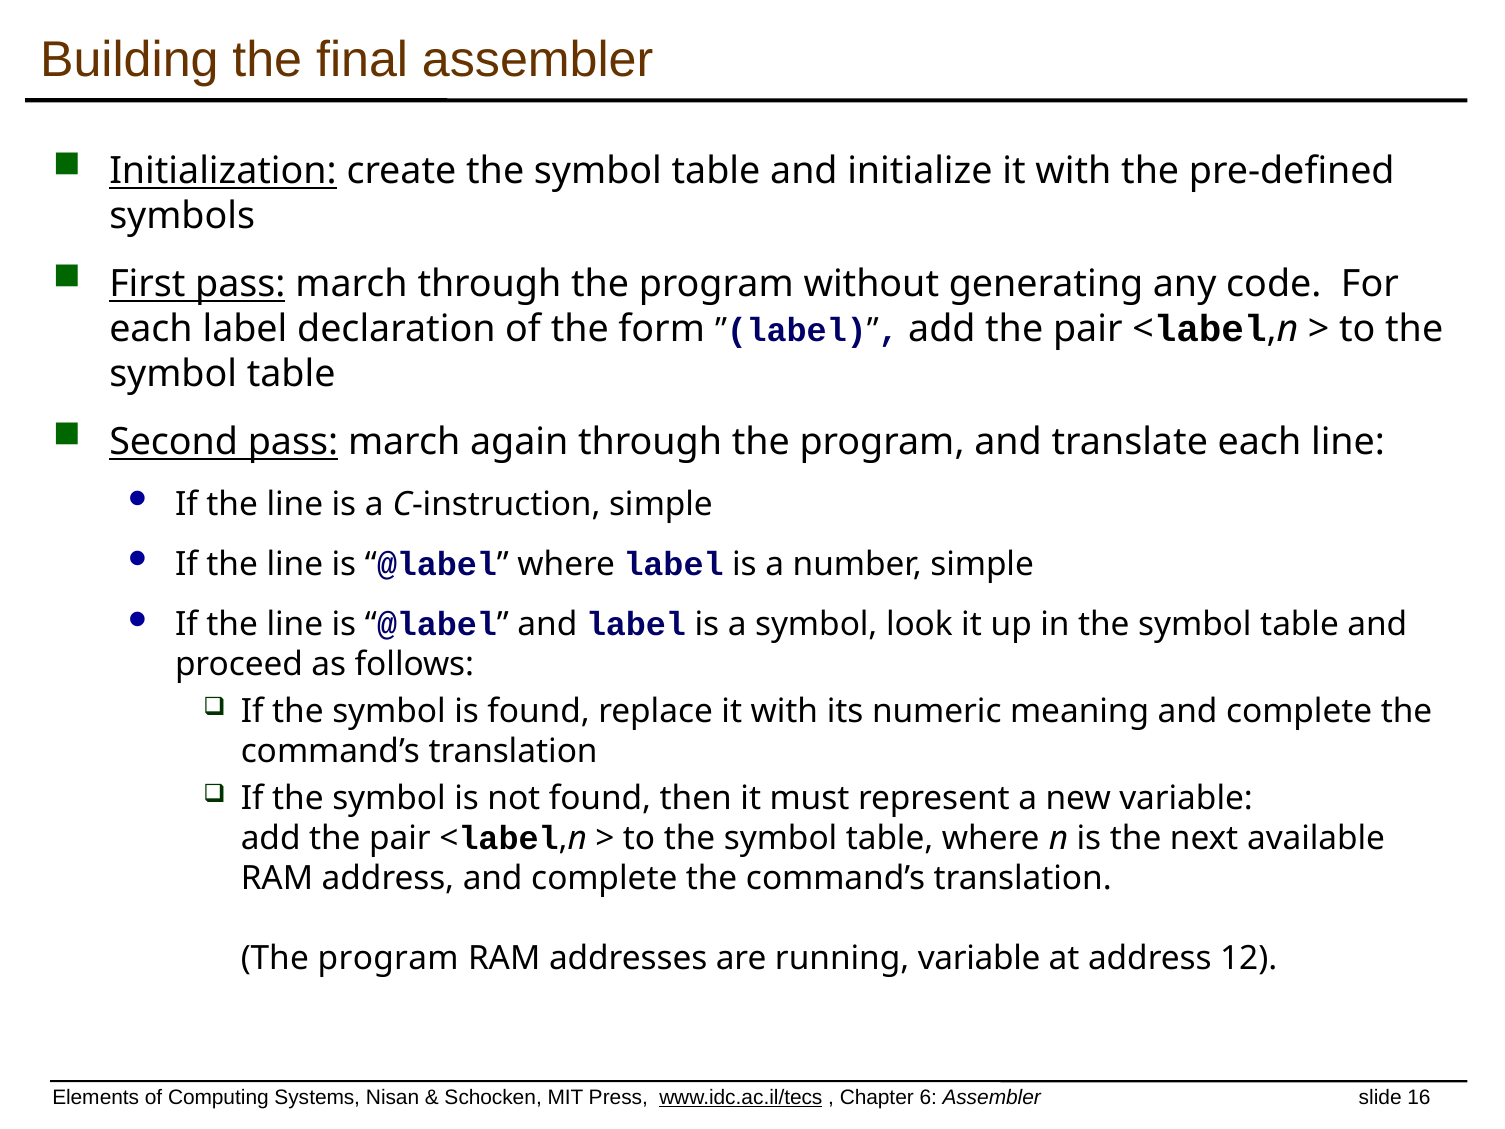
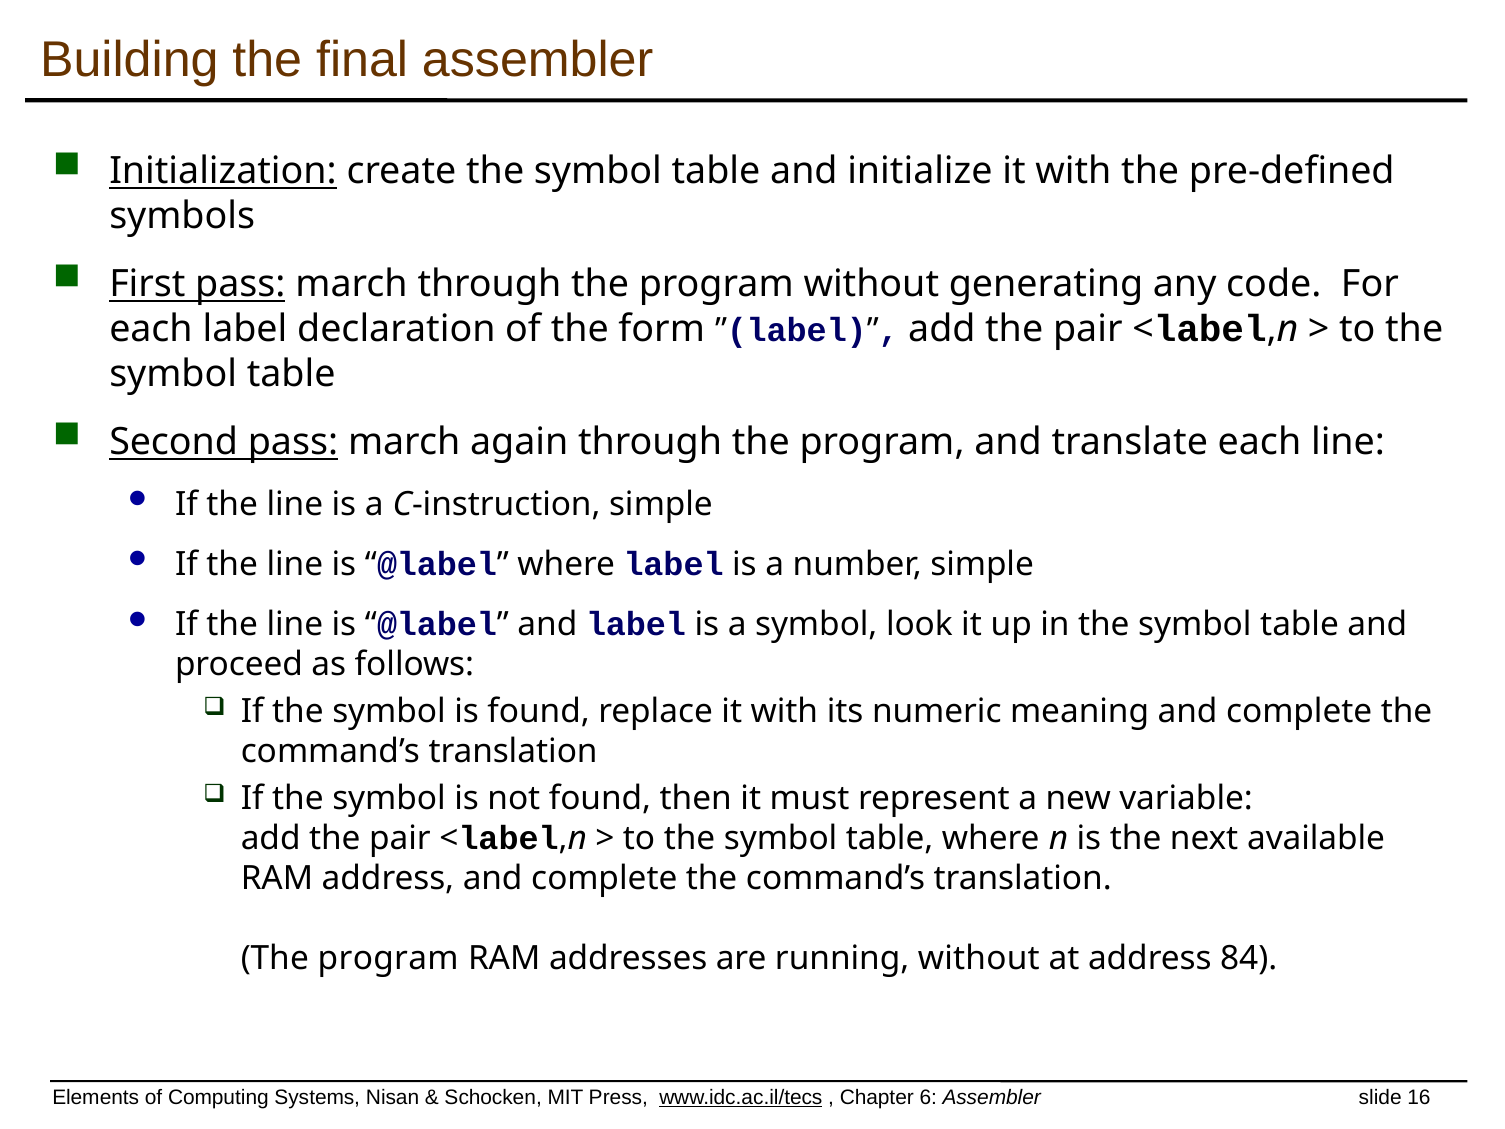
running variable: variable -> without
12: 12 -> 84
